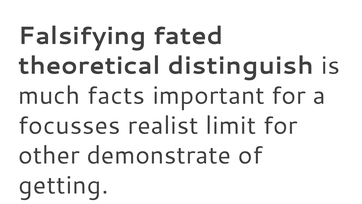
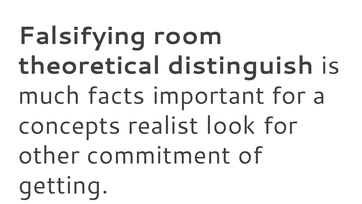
fated: fated -> room
focusses: focusses -> concepts
limit: limit -> look
demonstrate: demonstrate -> commitment
